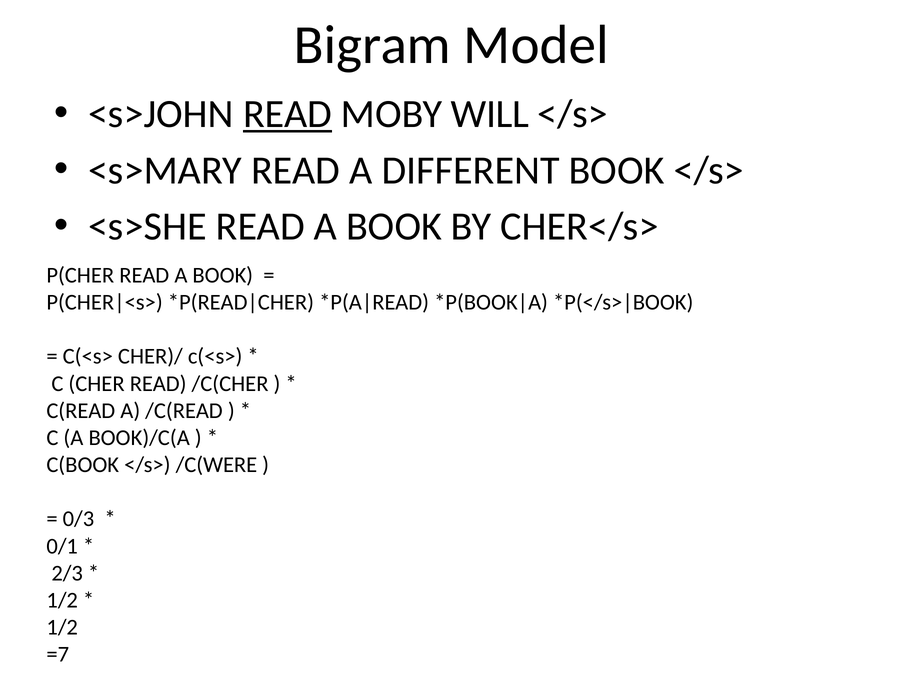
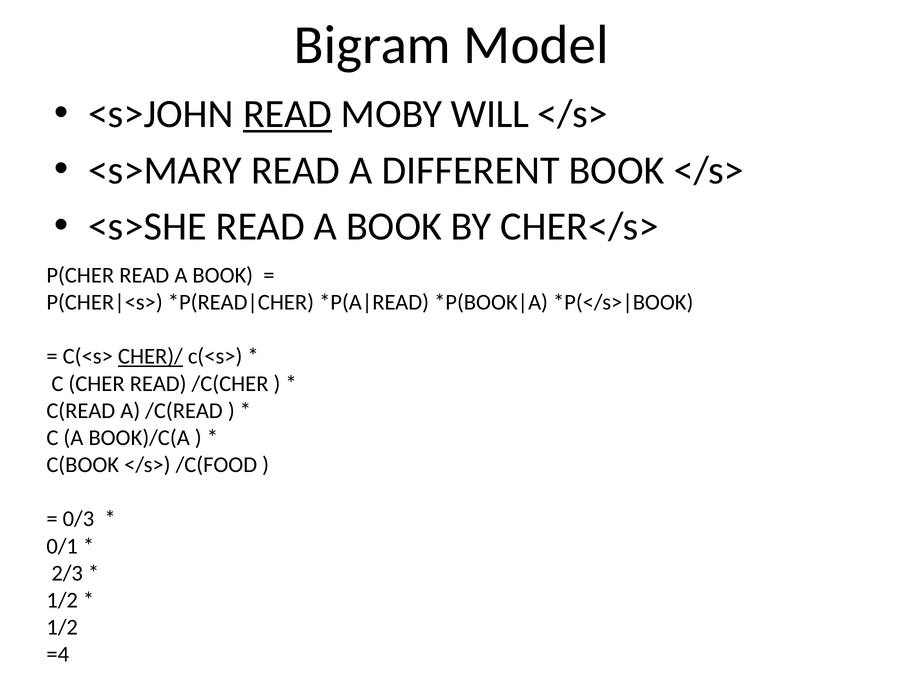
CHER)/ underline: none -> present
/C(WERE: /C(WERE -> /C(FOOD
=7: =7 -> =4
